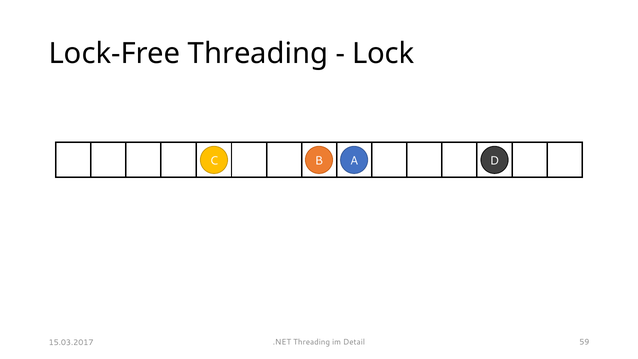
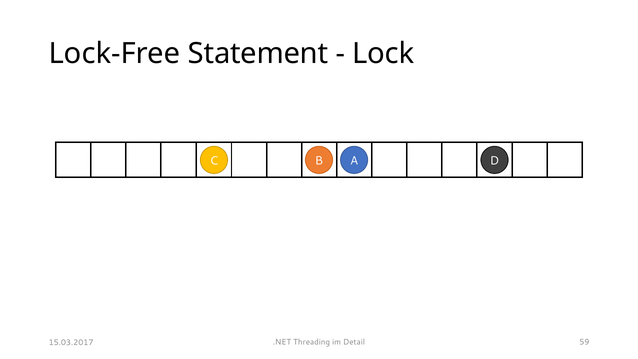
Lock-Free Threading: Threading -> Statement
